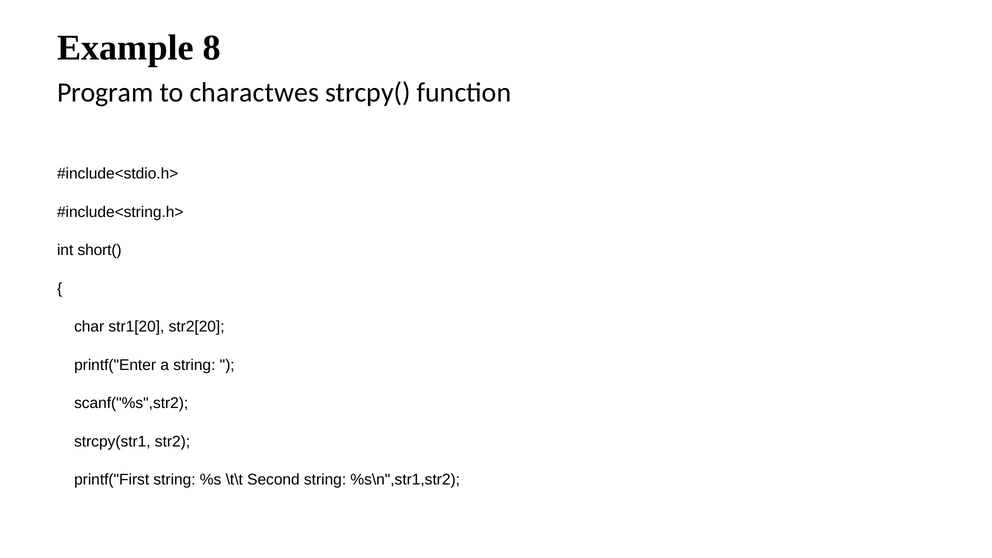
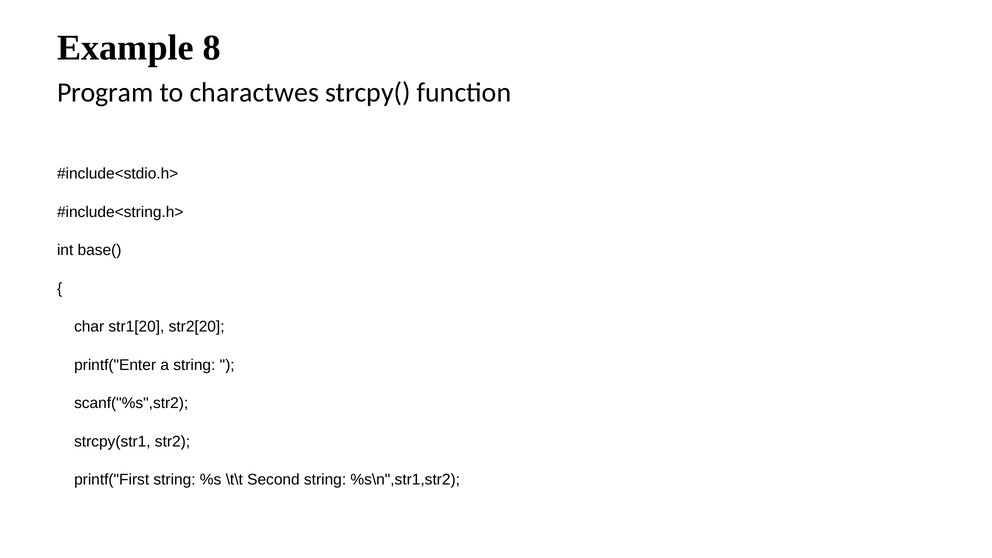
short(: short( -> base(
